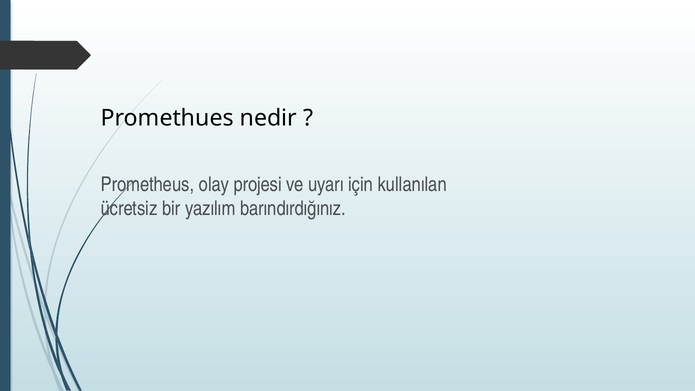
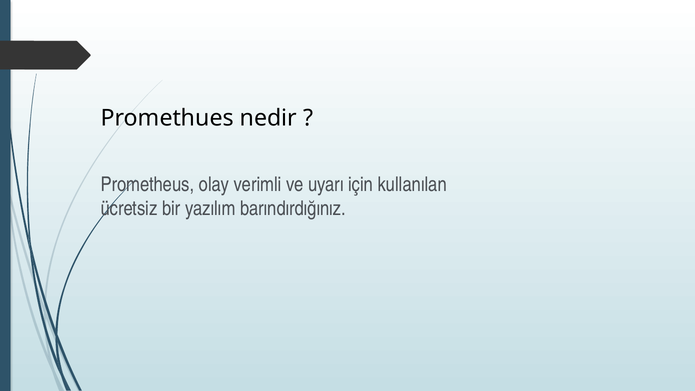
projesi: projesi -> verimli
